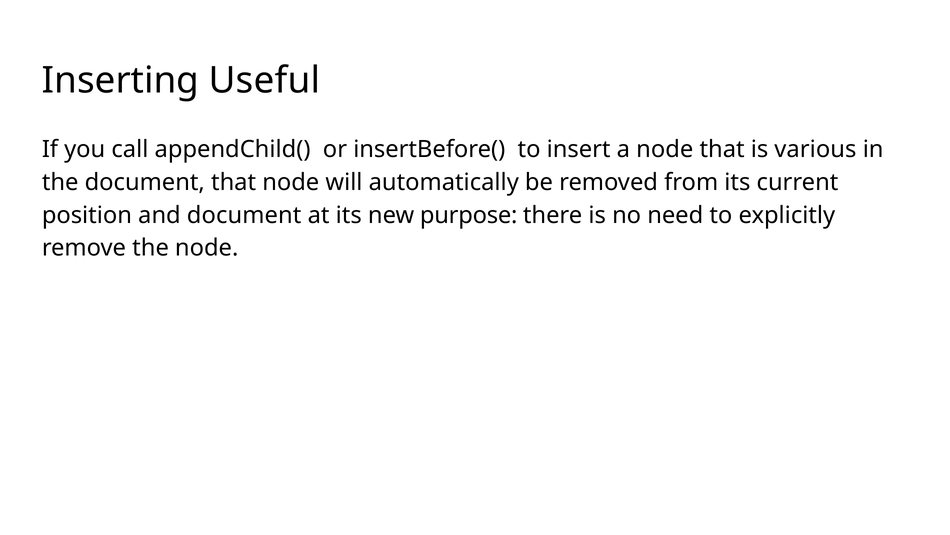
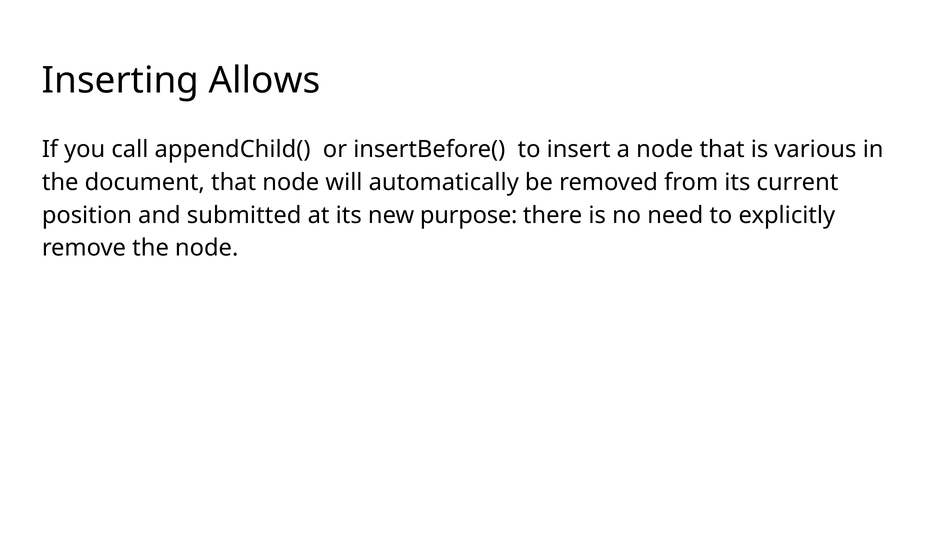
Useful: Useful -> Allows
and document: document -> submitted
